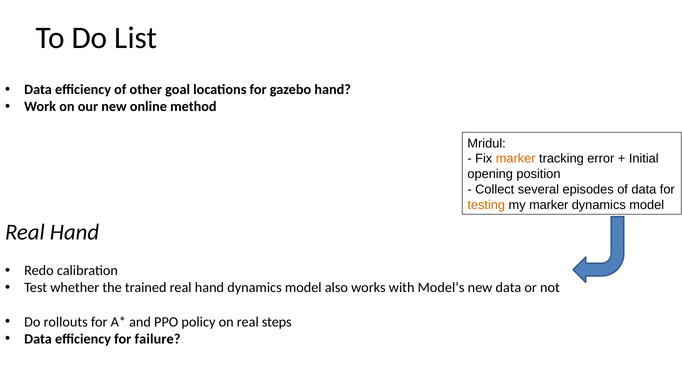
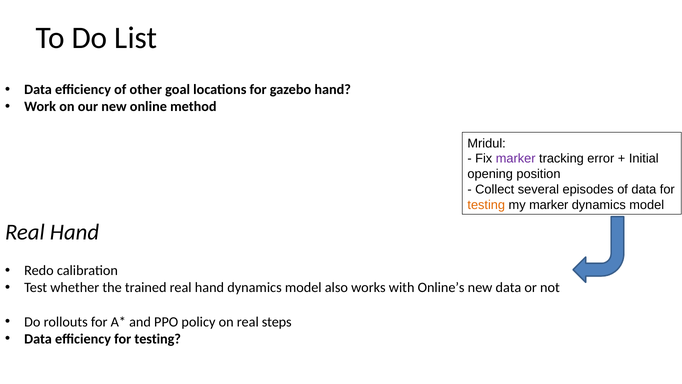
marker at (516, 159) colour: orange -> purple
Model’s: Model’s -> Online’s
efficiency for failure: failure -> testing
